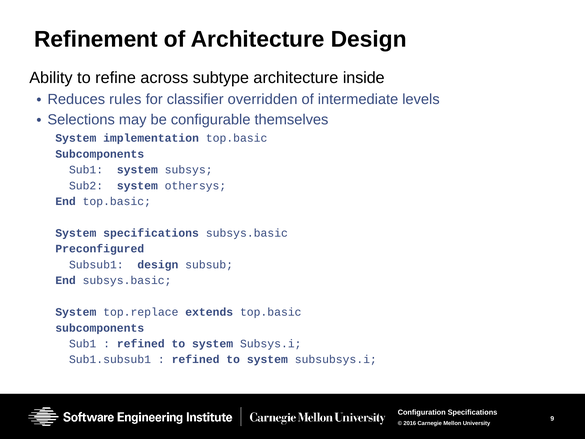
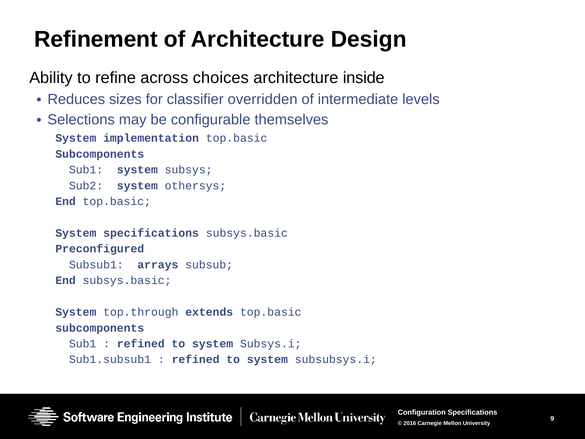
subtype: subtype -> choices
rules: rules -> sizes
Subsub1 design: design -> arrays
top.replace: top.replace -> top.through
